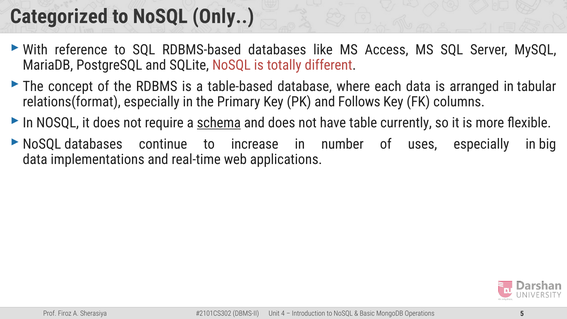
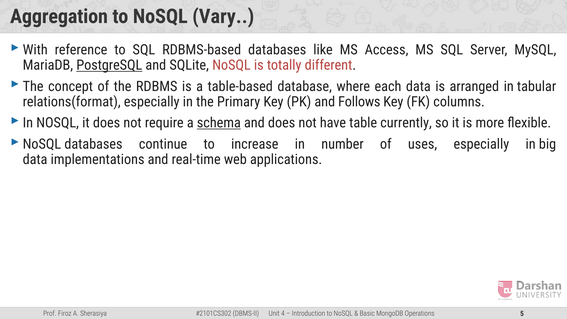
Categorized: Categorized -> Aggregation
Only: Only -> Vary
PostgreSQL underline: none -> present
